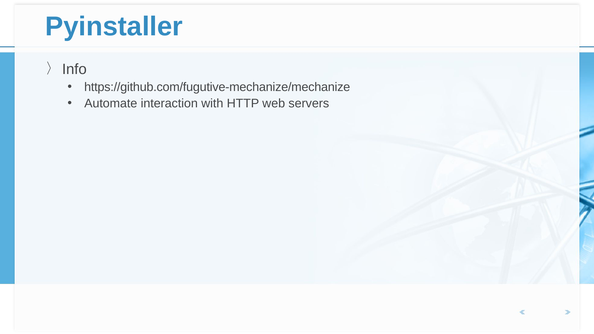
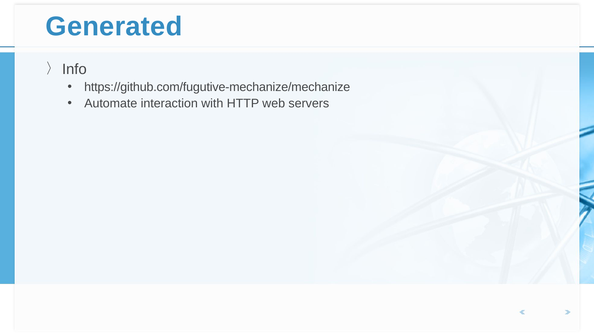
Pyinstaller: Pyinstaller -> Generated
